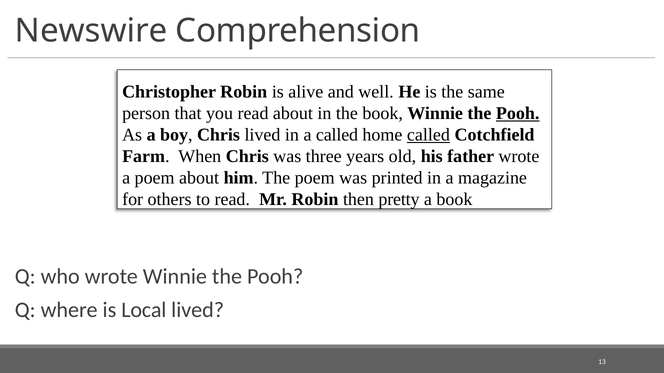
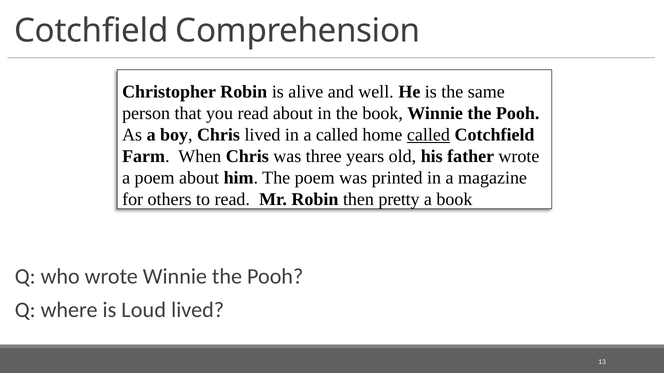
Newswire at (91, 31): Newswire -> Cotchfield
Pooh at (518, 113) underline: present -> none
Local: Local -> Loud
